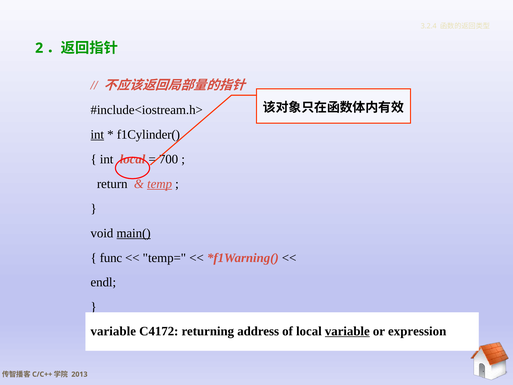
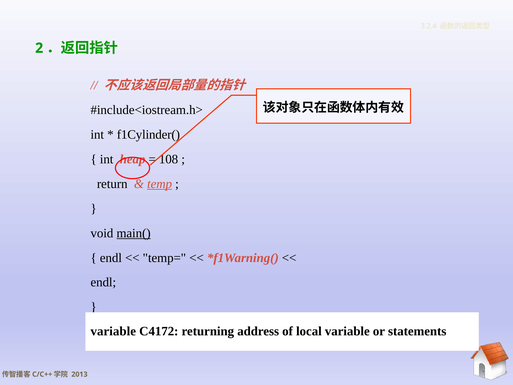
int at (97, 135) underline: present -> none
int local: local -> heap
700: 700 -> 108
func at (111, 258): func -> endl
variable at (347, 331) underline: present -> none
expression: expression -> statements
